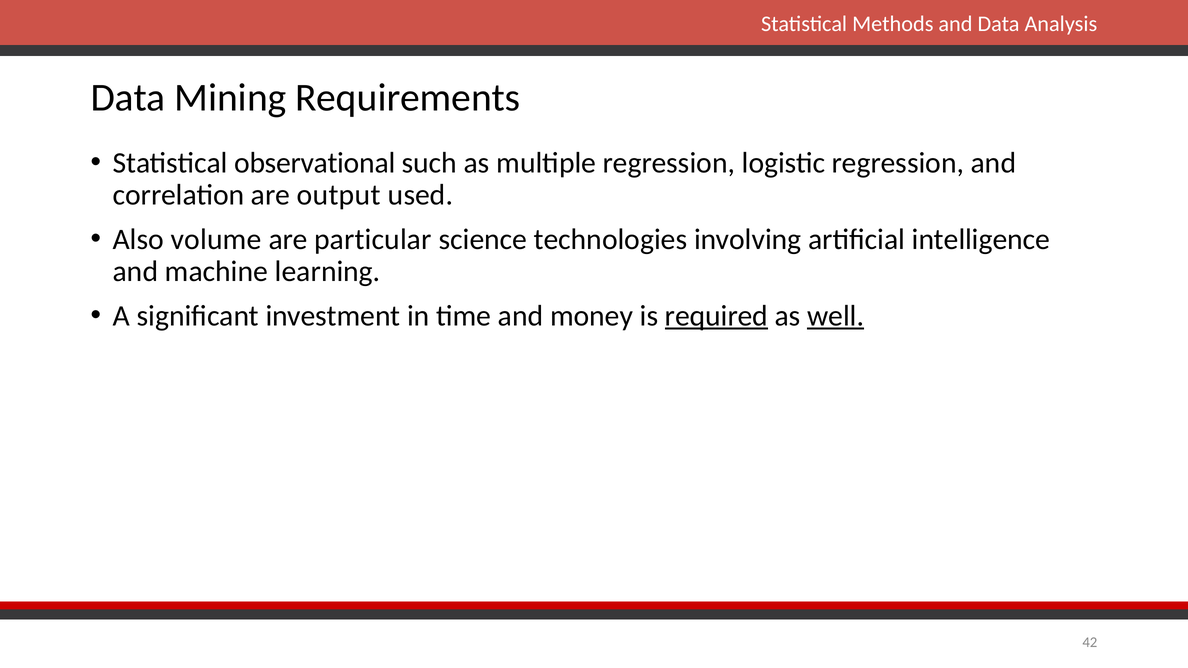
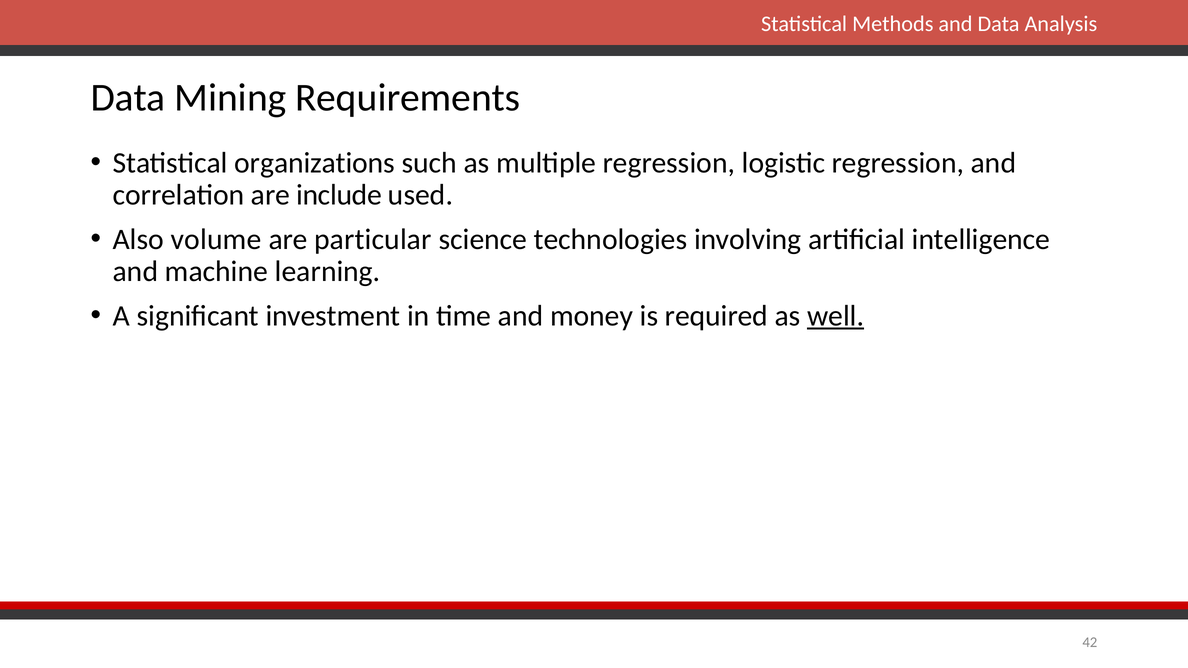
observational: observational -> organizations
output: output -> include
required underline: present -> none
